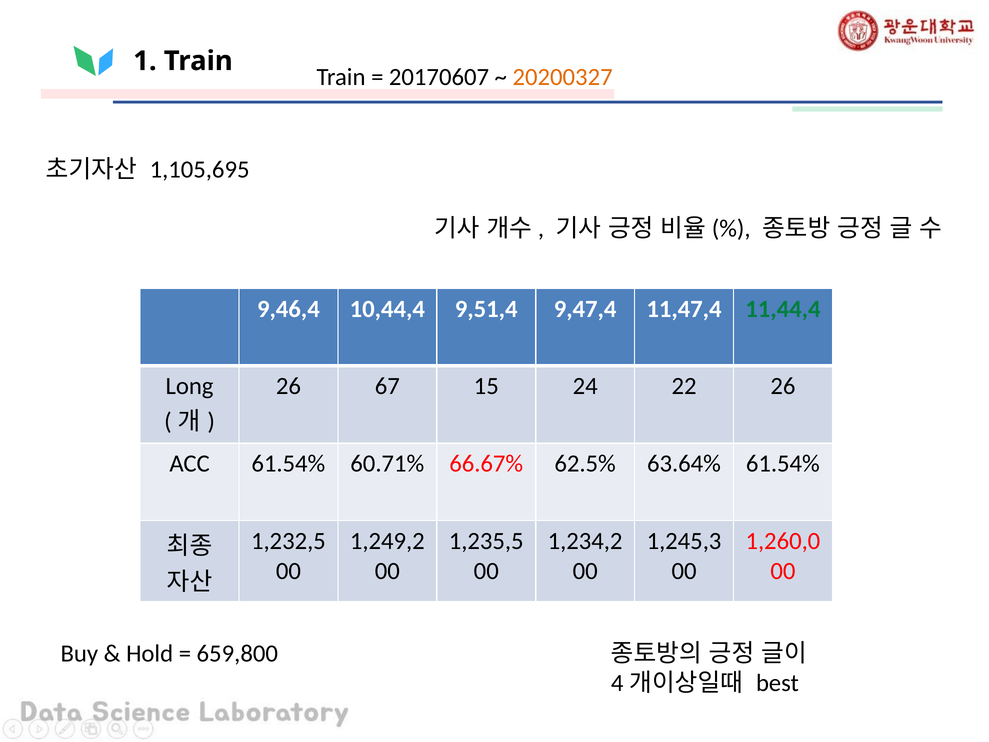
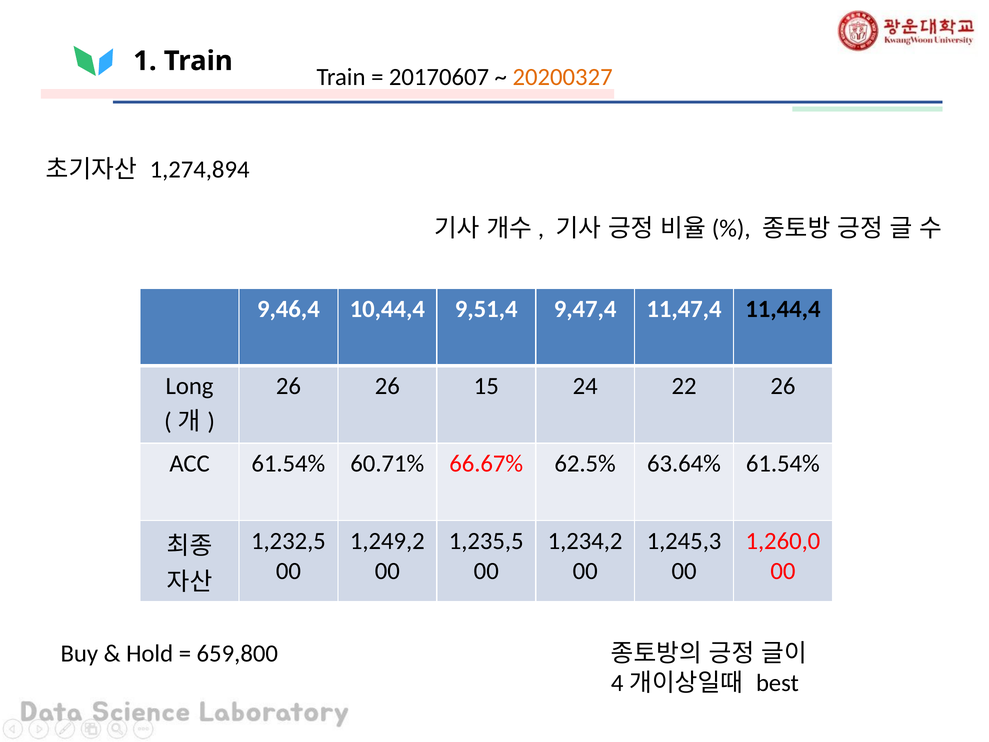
1,105,695: 1,105,695 -> 1,274,894
11,44,4 colour: green -> black
26 67: 67 -> 26
